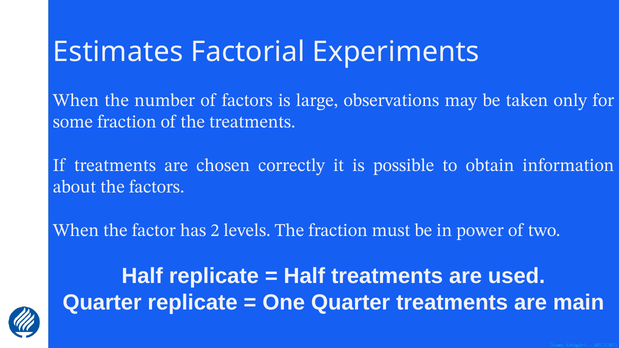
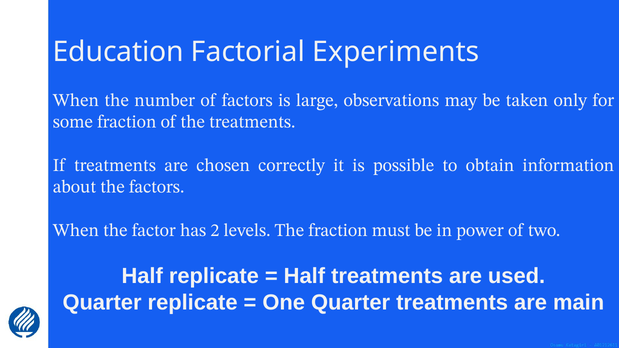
Estimates: Estimates -> Education
